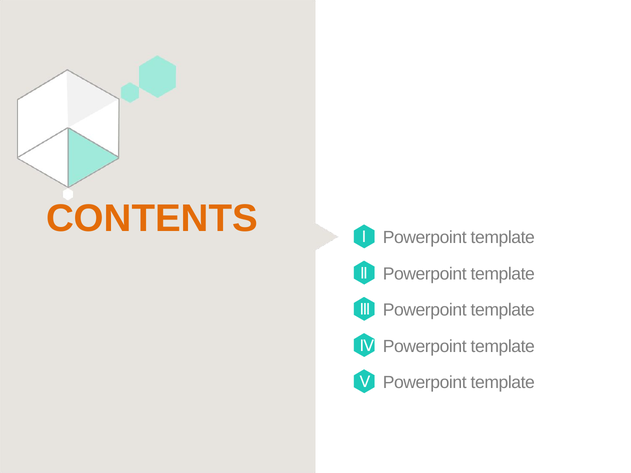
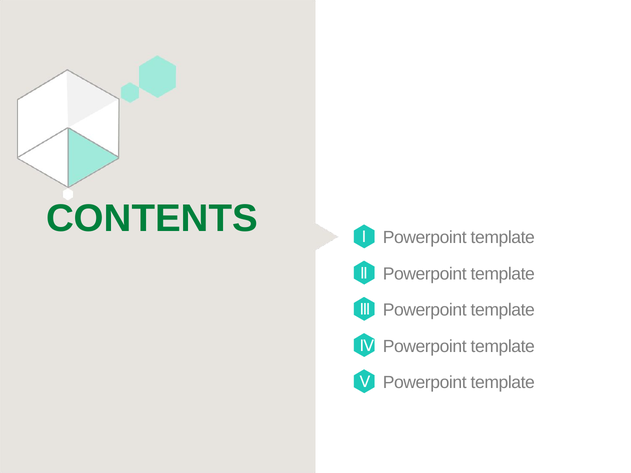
CONTENTS colour: orange -> green
